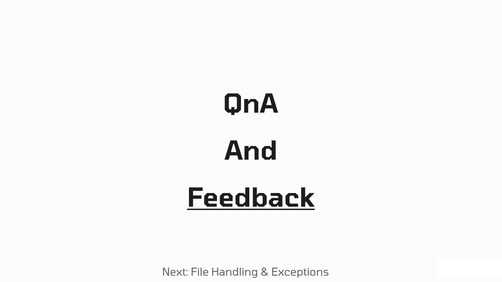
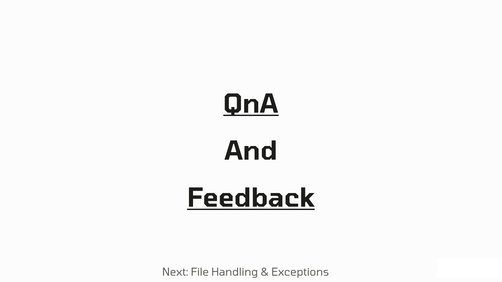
QnA underline: none -> present
